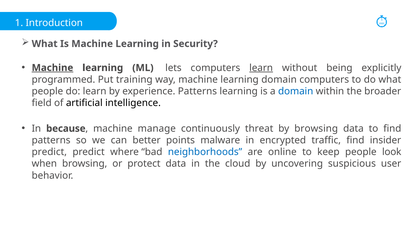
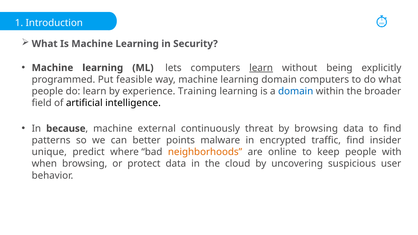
Machine at (52, 68) underline: present -> none
training: training -> feasible
experience Patterns: Patterns -> Training
manage: manage -> external
predict at (49, 152): predict -> unique
neighborhoods colour: blue -> orange
look: look -> with
